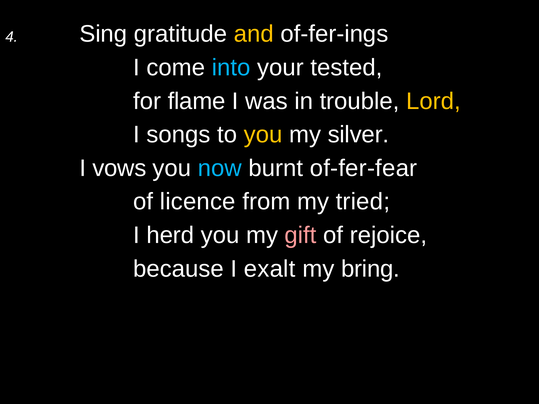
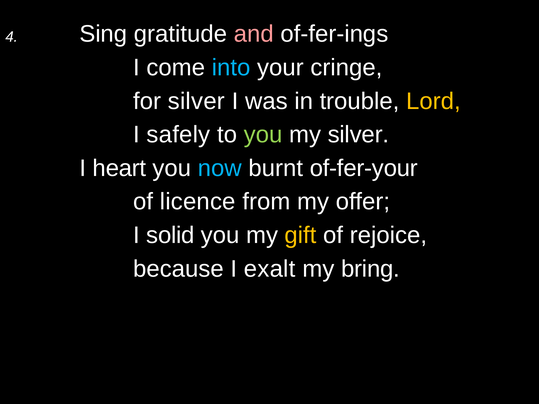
and colour: yellow -> pink
tested: tested -> cringe
for flame: flame -> silver
songs: songs -> safely
you at (263, 135) colour: yellow -> light green
vows: vows -> heart
of-fer-fear: of-fer-fear -> of-fer-your
tried: tried -> offer
herd: herd -> solid
gift colour: pink -> yellow
